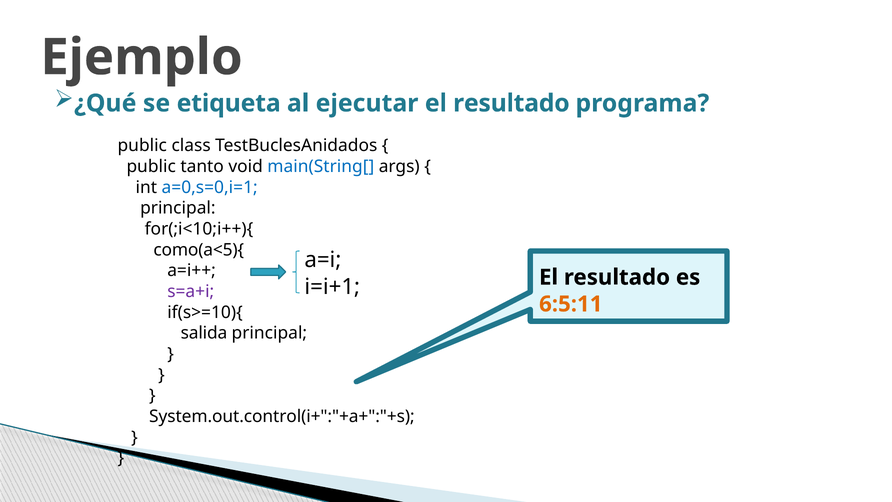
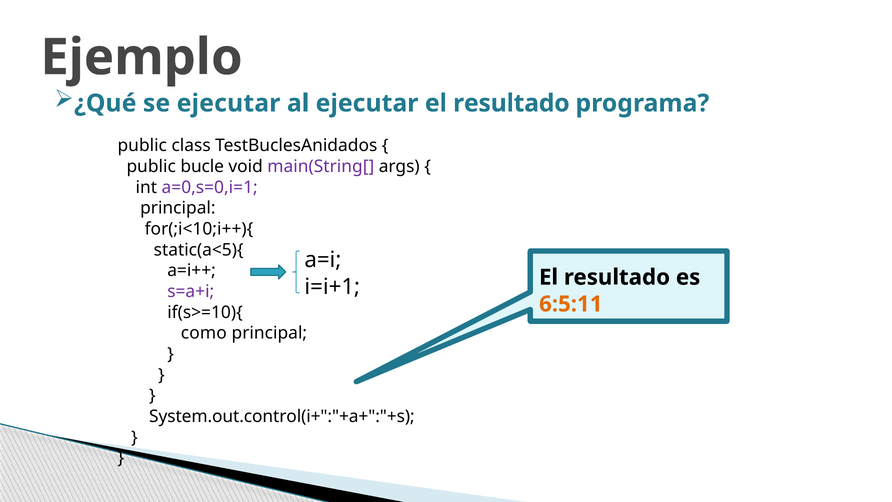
se etiqueta: etiqueta -> ejecutar
tanto: tanto -> bucle
main(String[ colour: blue -> purple
a=0,s=0,i=1 colour: blue -> purple
como(a<5){: como(a<5){ -> static(a<5){
salida: salida -> como
